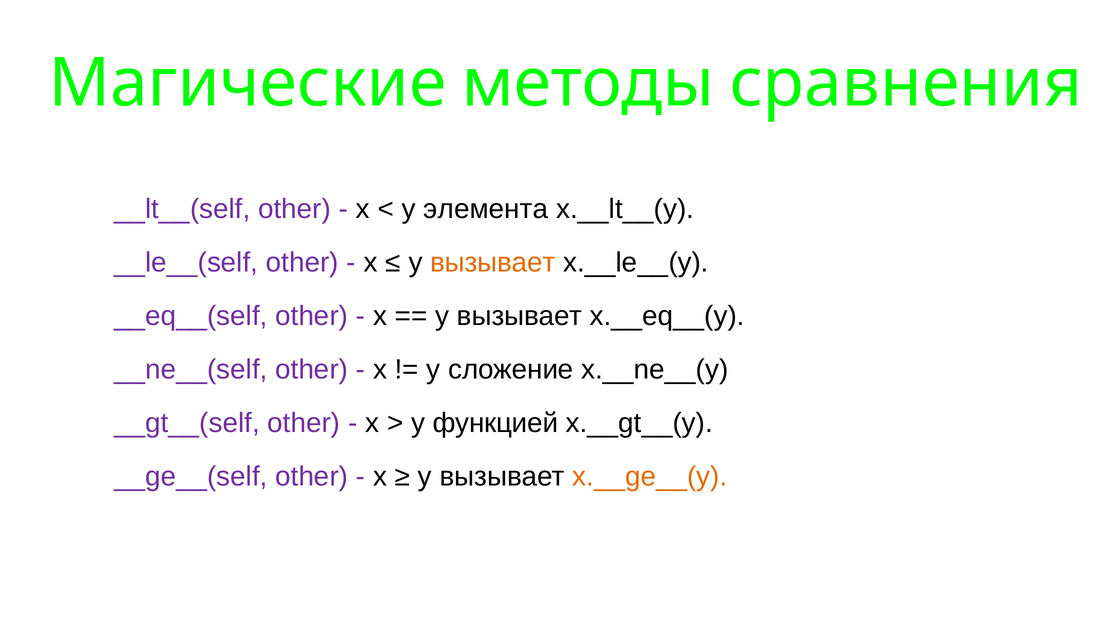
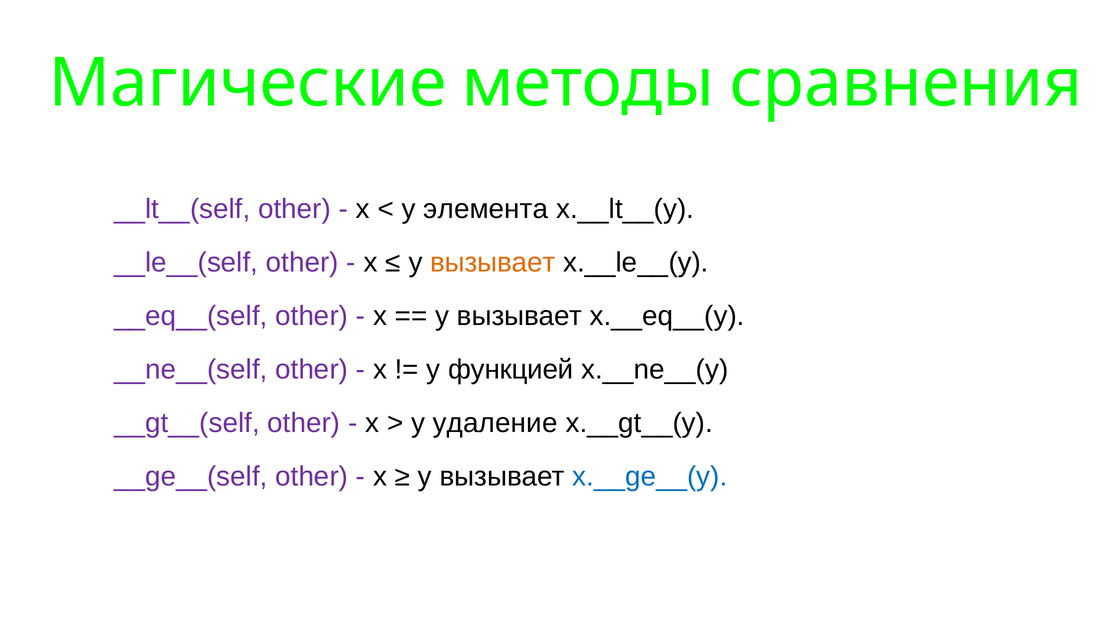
сложение: сложение -> функцией
функцией: функцией -> удаление
x.__ge__(y colour: orange -> blue
